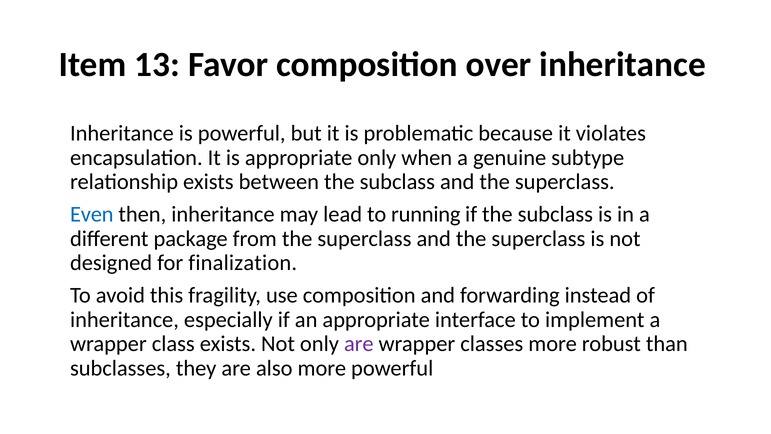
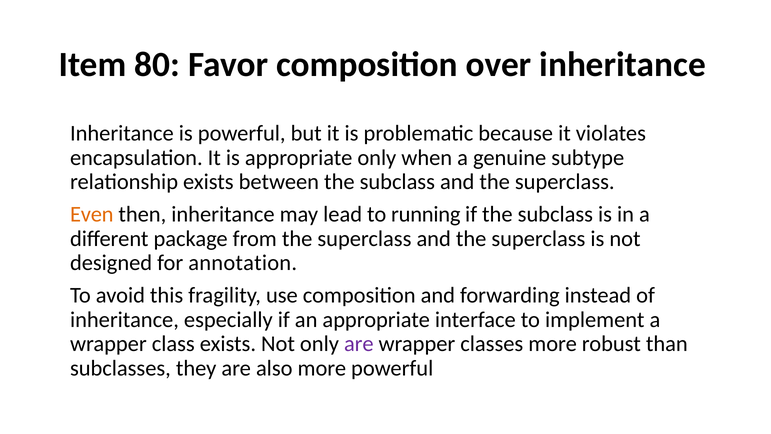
13: 13 -> 80
Even colour: blue -> orange
finalization: finalization -> annotation
